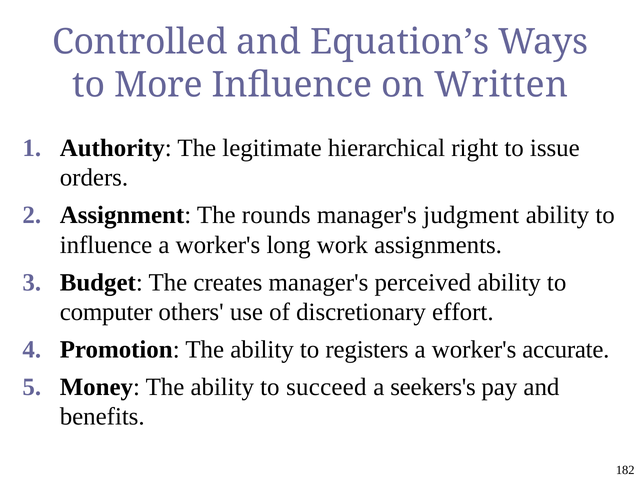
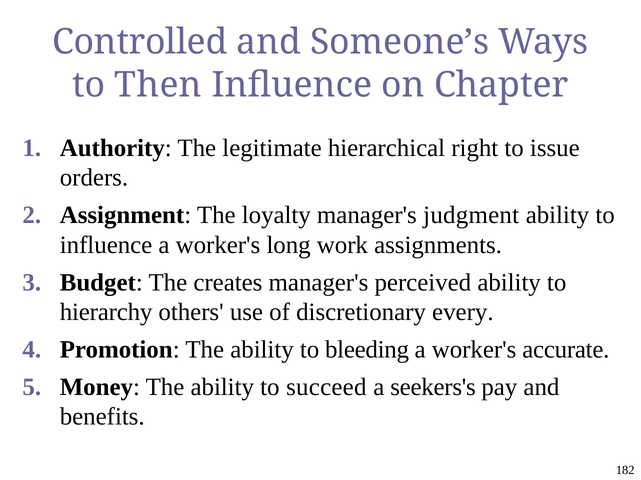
Equation’s: Equation’s -> Someone’s
More: More -> Then
Written: Written -> Chapter
rounds: rounds -> loyalty
computer: computer -> hierarchy
effort: effort -> every
registers: registers -> bleeding
